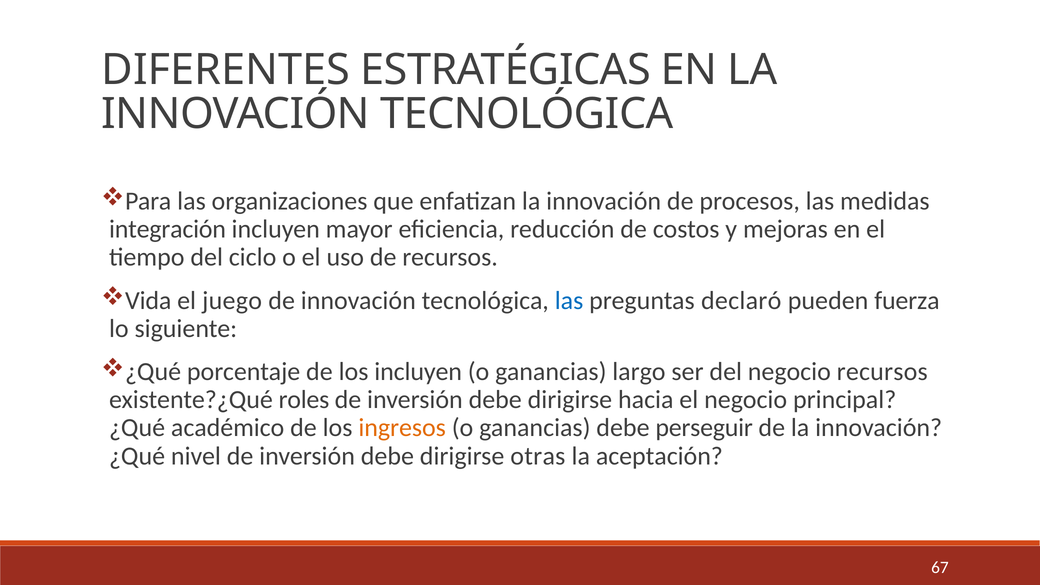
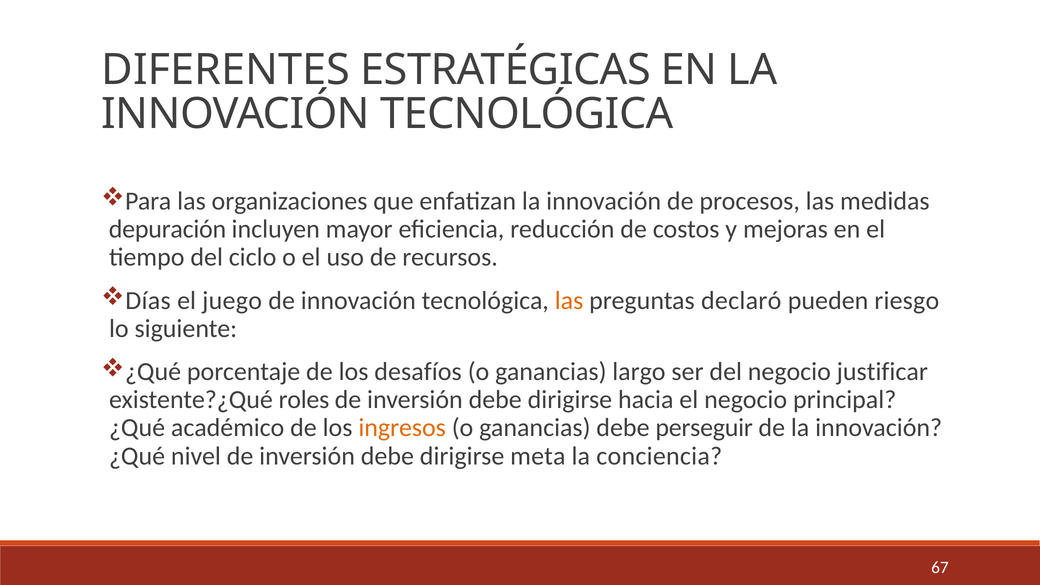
integración: integración -> depuración
Vida: Vida -> Días
las at (569, 300) colour: blue -> orange
fuerza: fuerza -> riesgo
los incluyen: incluyen -> desafíos
negocio recursos: recursos -> justificar
otras: otras -> meta
aceptación: aceptación -> conciencia
